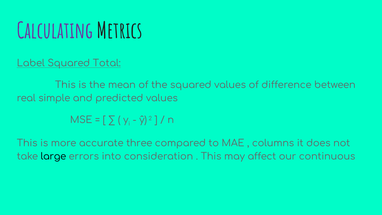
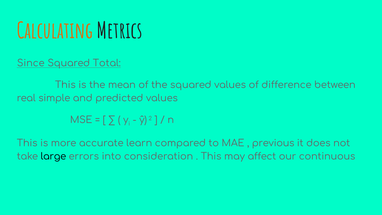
Calculating colour: purple -> orange
Label: Label -> Since
three: three -> learn
columns: columns -> previous
